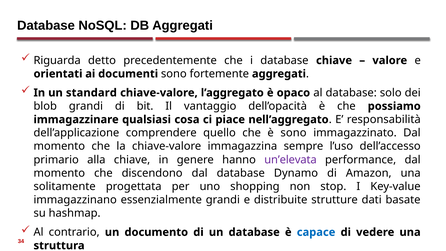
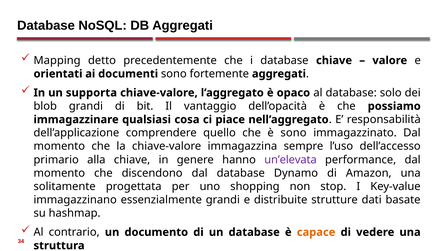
Riguarda: Riguarda -> Mapping
standard: standard -> supporta
capace colour: blue -> orange
